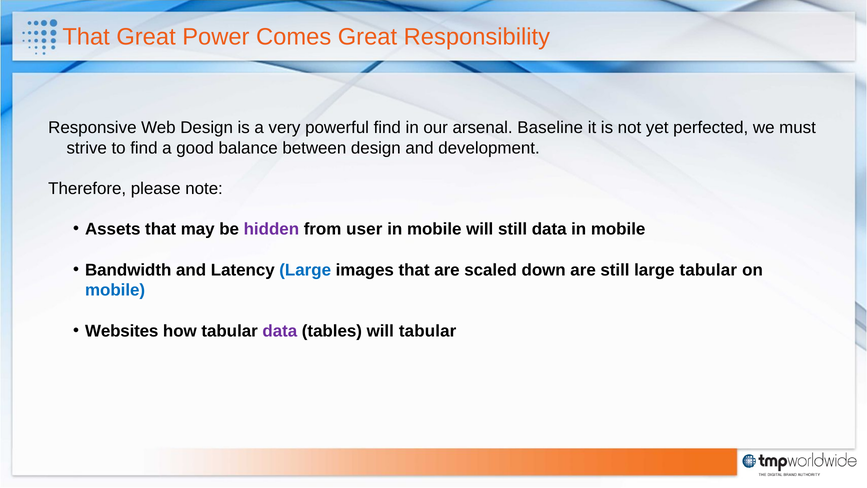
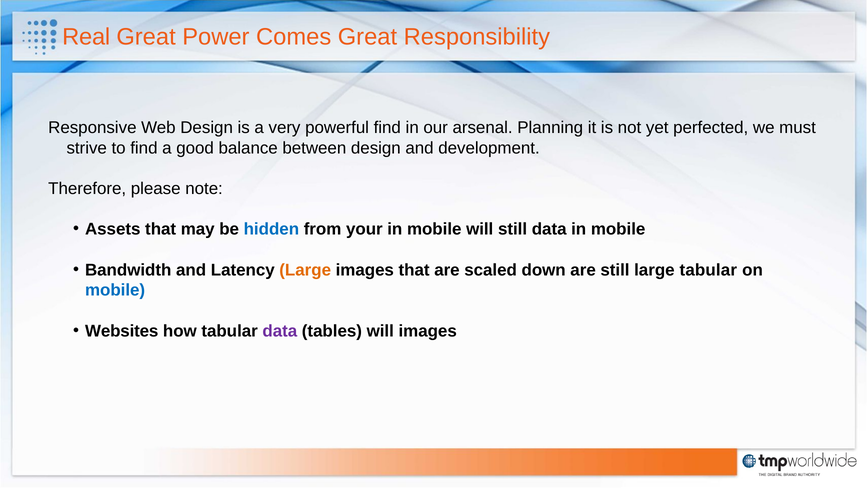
That at (86, 37): That -> Real
Baseline: Baseline -> Planning
hidden colour: purple -> blue
user: user -> your
Large at (305, 270) colour: blue -> orange
will tabular: tabular -> images
